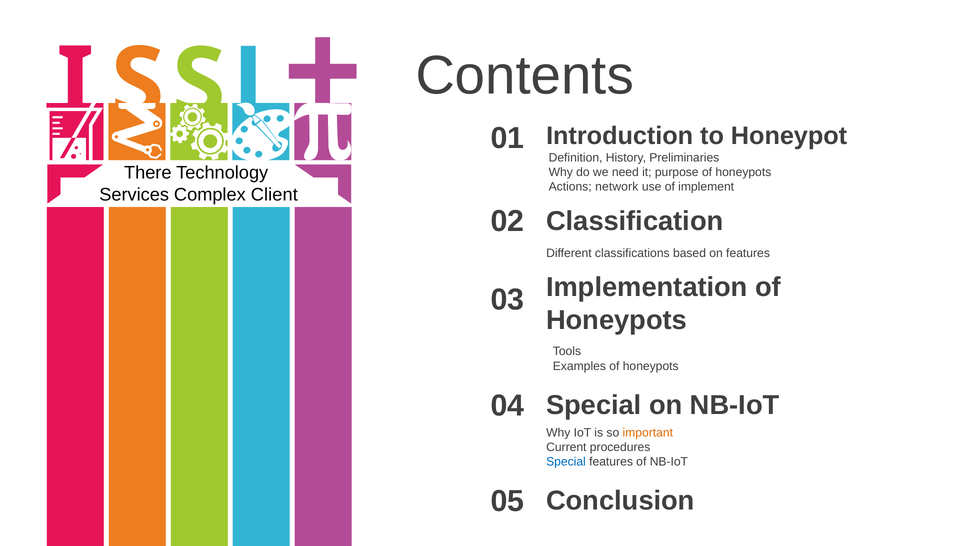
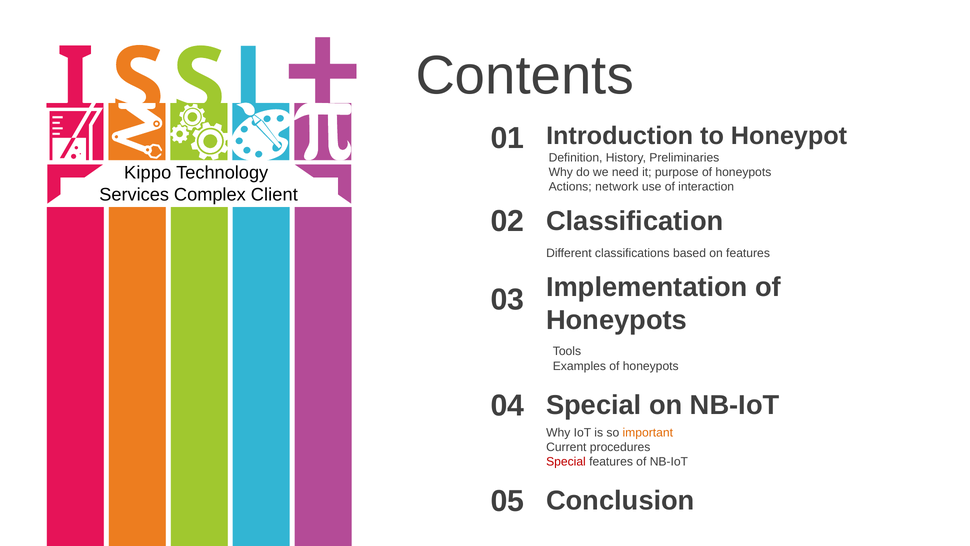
There: There -> Kippo
implement: implement -> interaction
Special at (566, 462) colour: blue -> red
